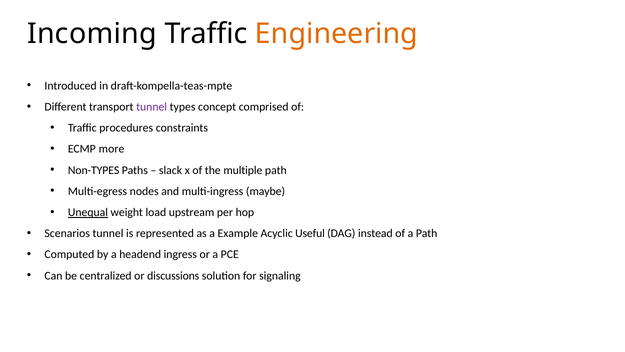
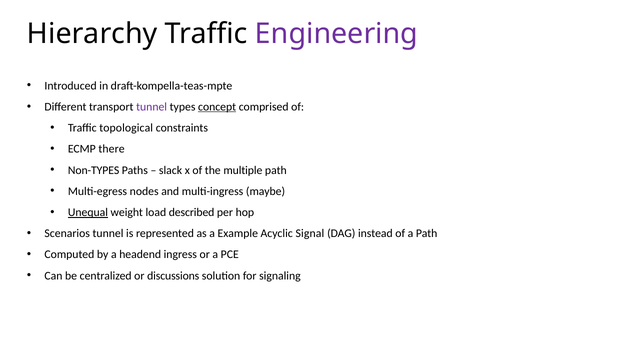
Incoming: Incoming -> Hierarchy
Engineering colour: orange -> purple
concept underline: none -> present
procedures: procedures -> topological
more: more -> there
upstream: upstream -> described
Useful: Useful -> Signal
